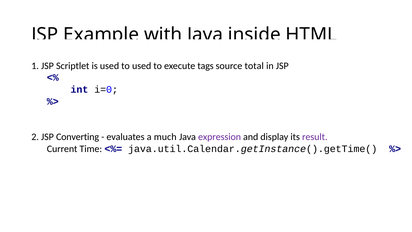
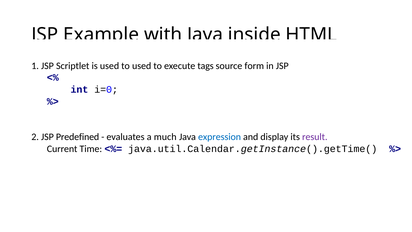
total: total -> form
Converting: Converting -> Predefined
expression colour: purple -> blue
